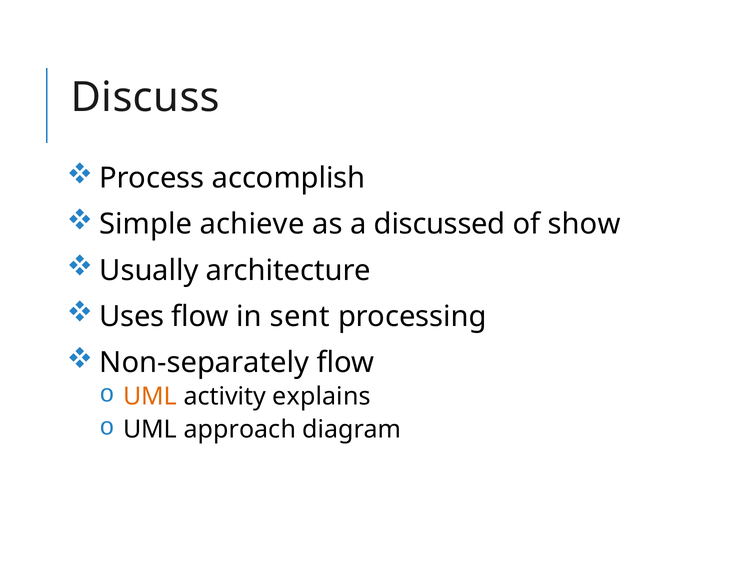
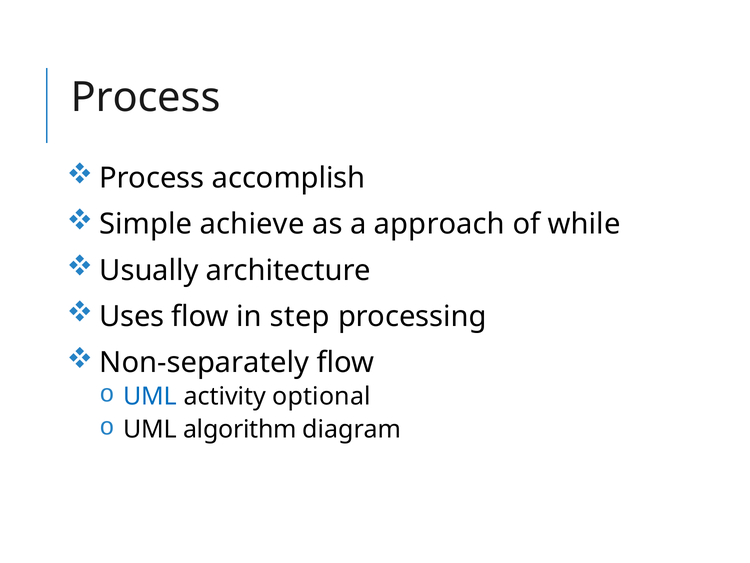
Discuss at (145, 97): Discuss -> Process
discussed: discussed -> approach
show: show -> while
sent: sent -> step
UML at (150, 396) colour: orange -> blue
explains: explains -> optional
approach: approach -> algorithm
